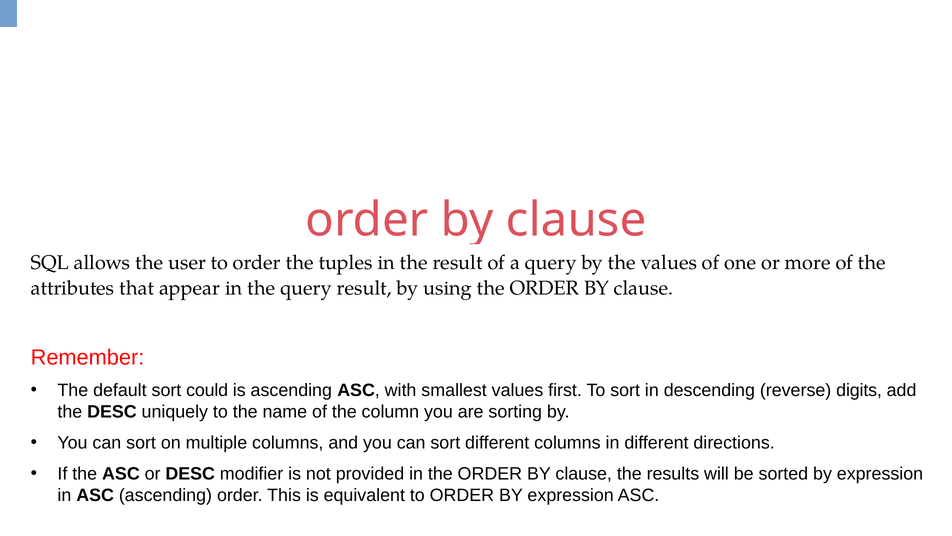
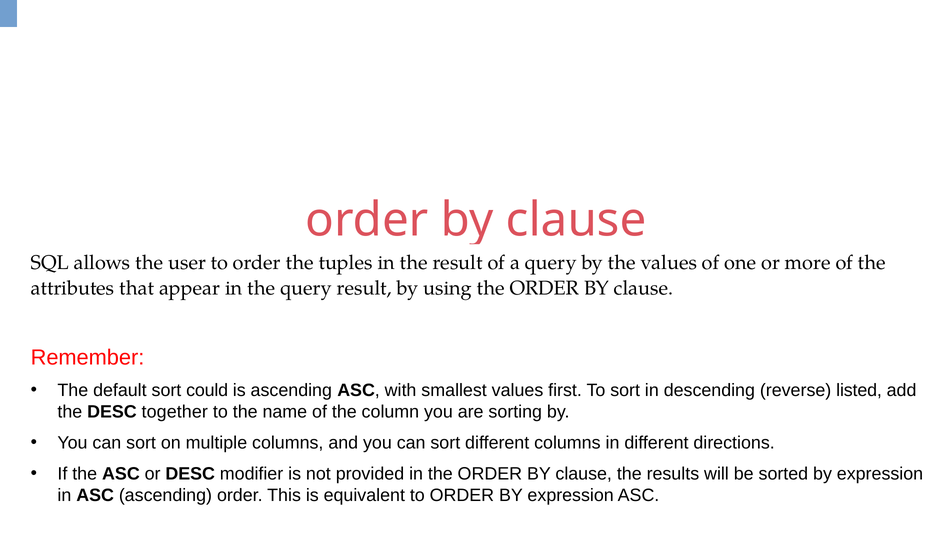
digits: digits -> listed
uniquely: uniquely -> together
